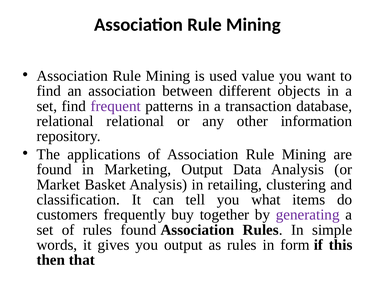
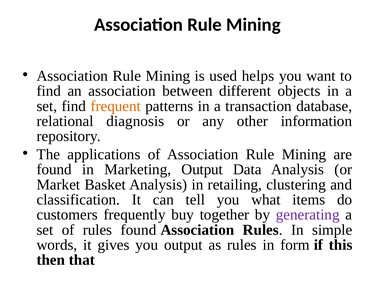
value: value -> helps
frequent colour: purple -> orange
relational relational: relational -> diagnosis
